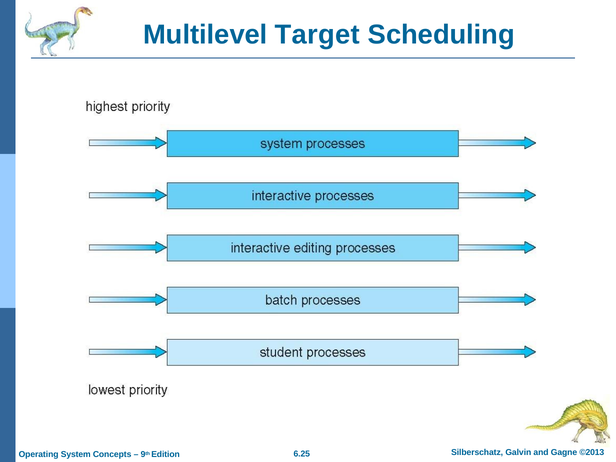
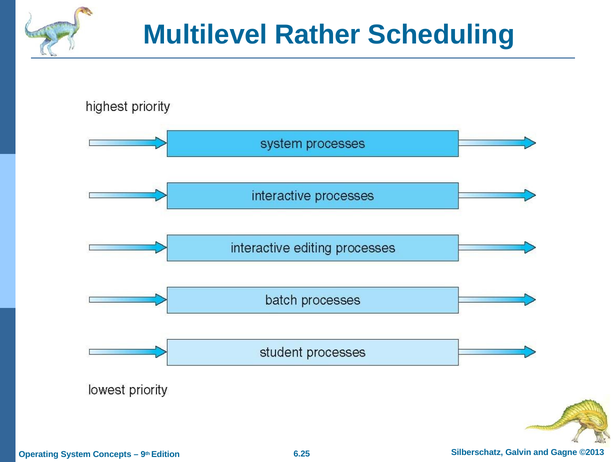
Target: Target -> Rather
